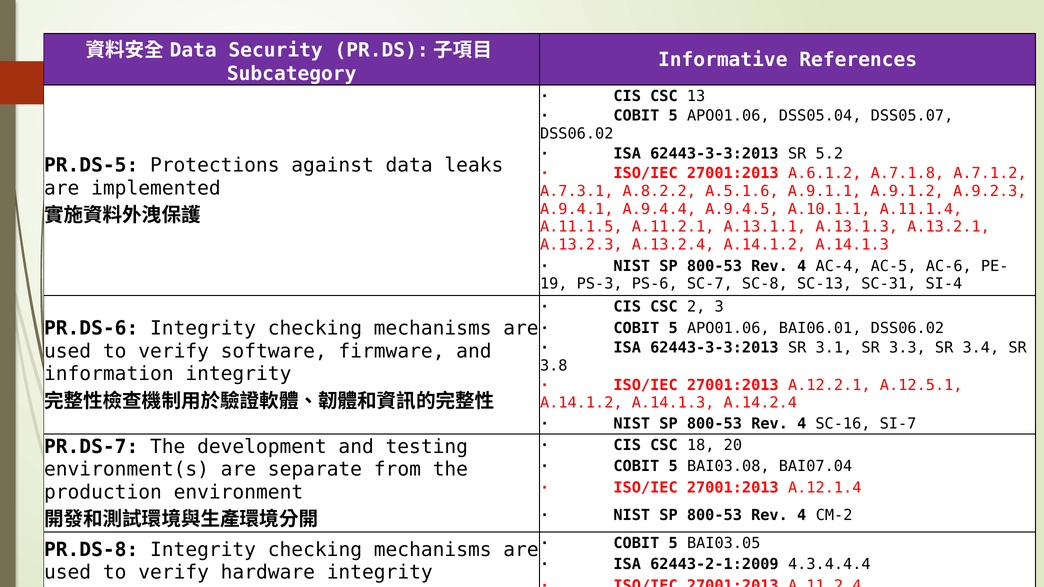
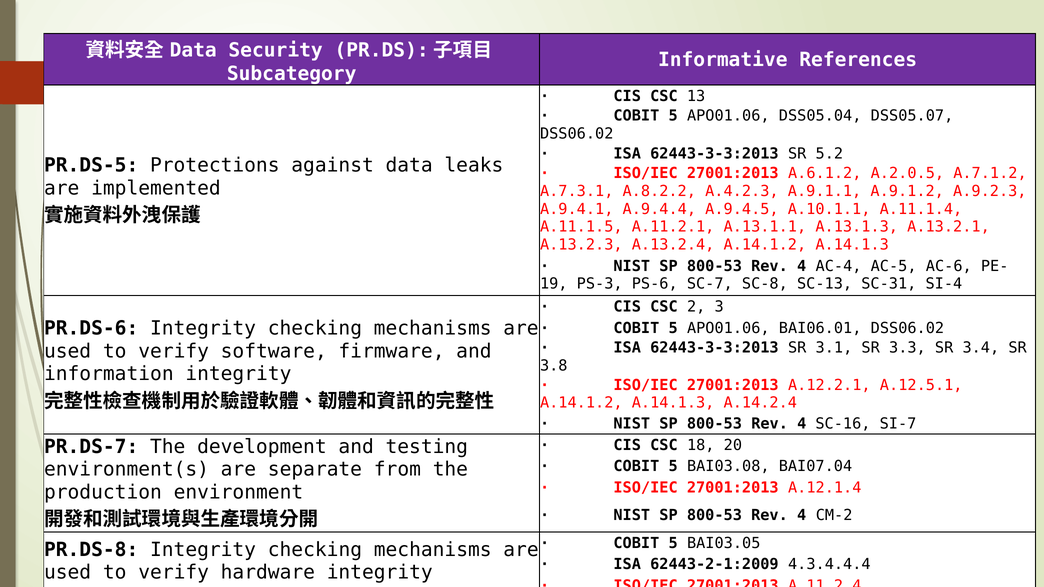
A.7.1.8: A.7.1.8 -> A.2.0.5
A.5.1.6: A.5.1.6 -> A.4.2.3
